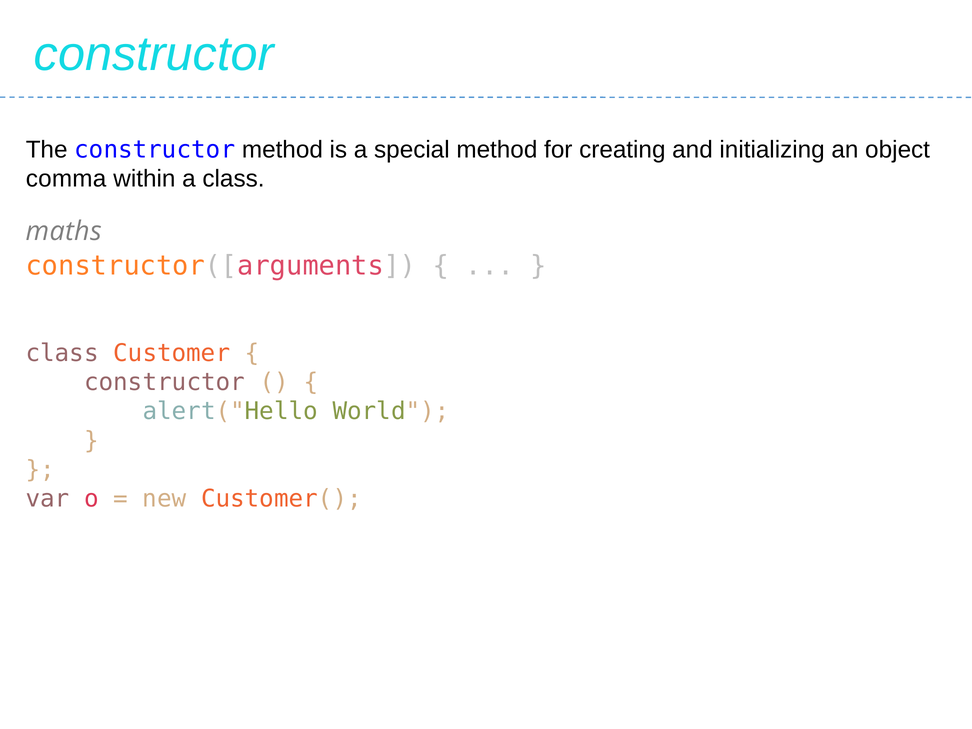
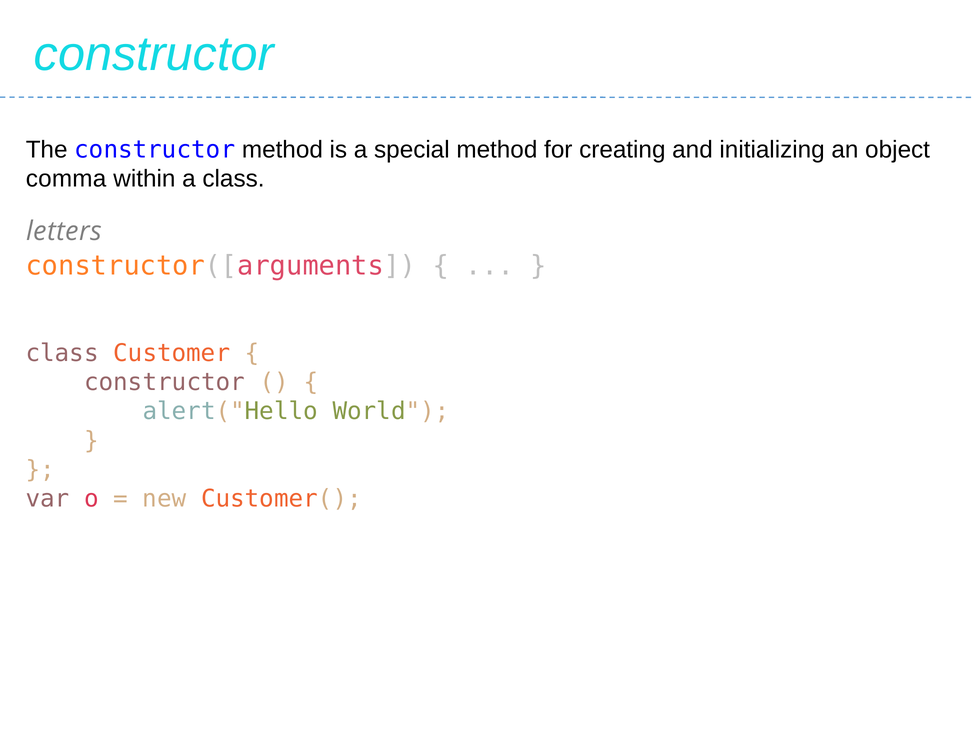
maths: maths -> letters
